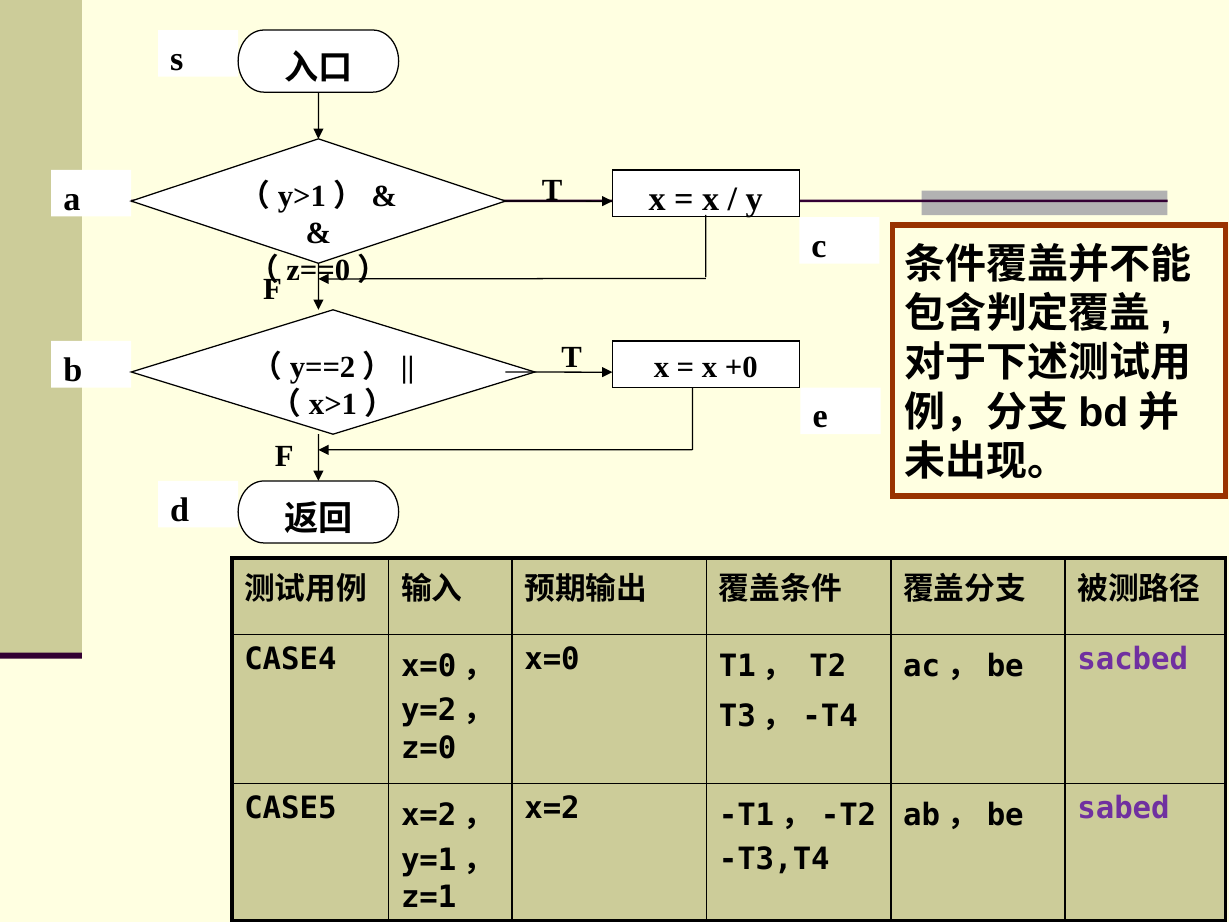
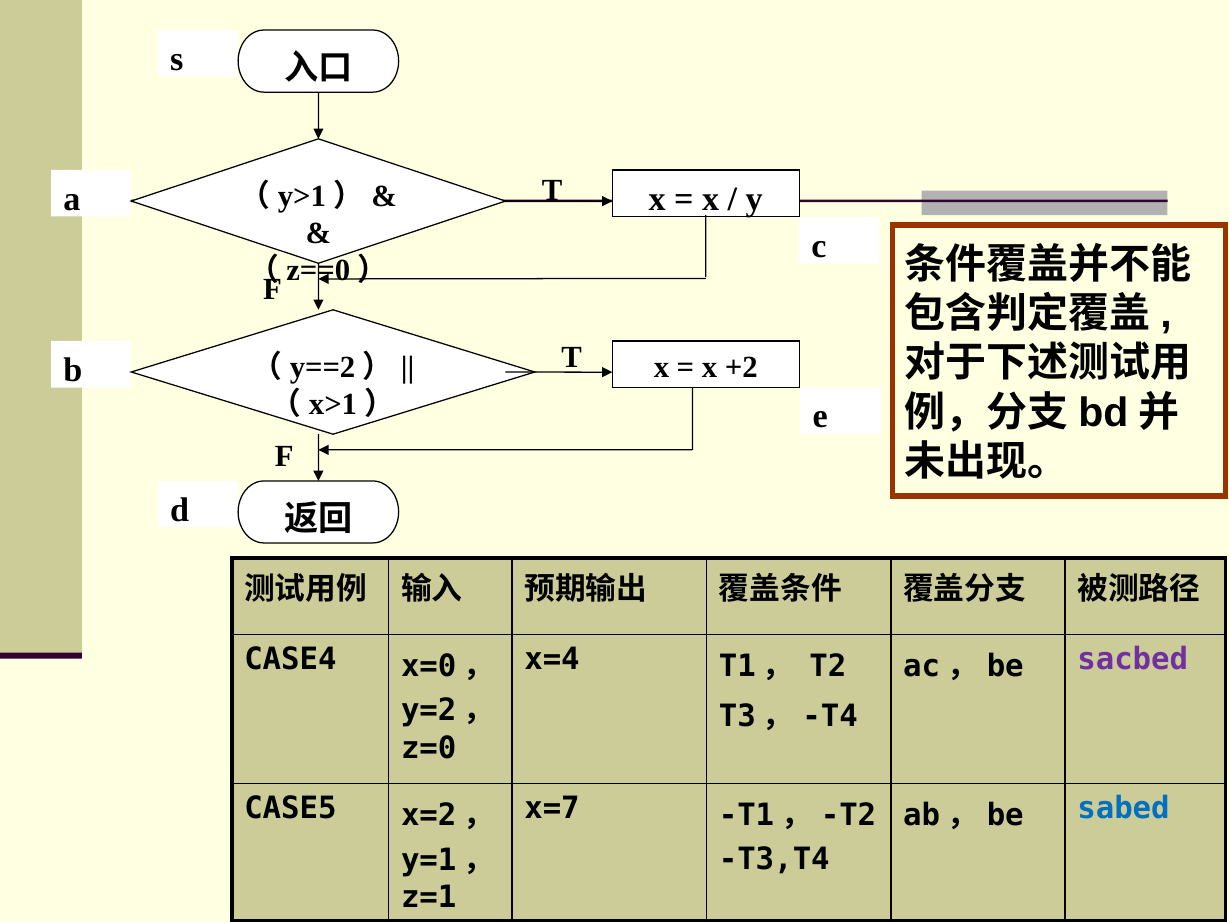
+0: +0 -> +2
x=0: x=0 -> x=4
x=2: x=2 -> x=7
sabed colour: purple -> blue
